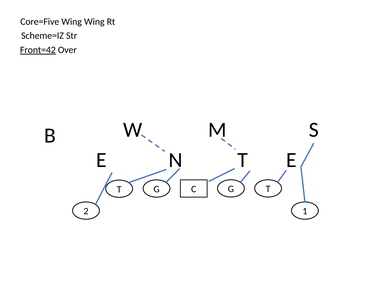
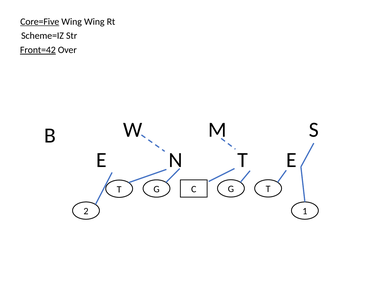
Core=Five underline: none -> present
